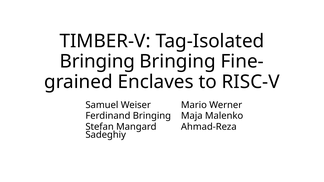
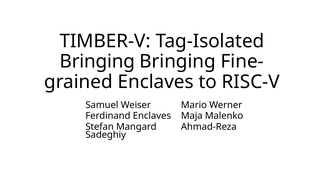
Ferdinand Bringing: Bringing -> Enclaves
